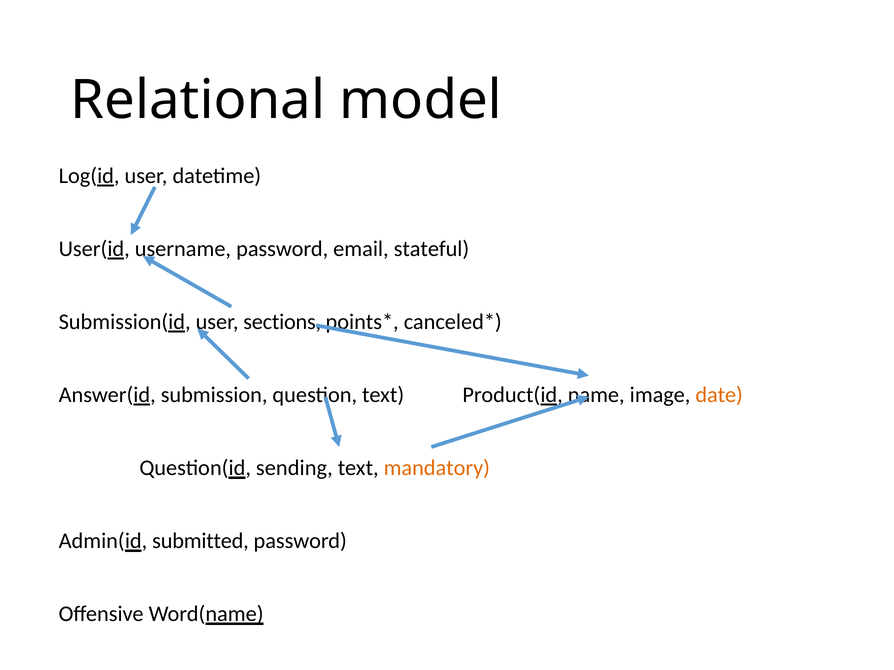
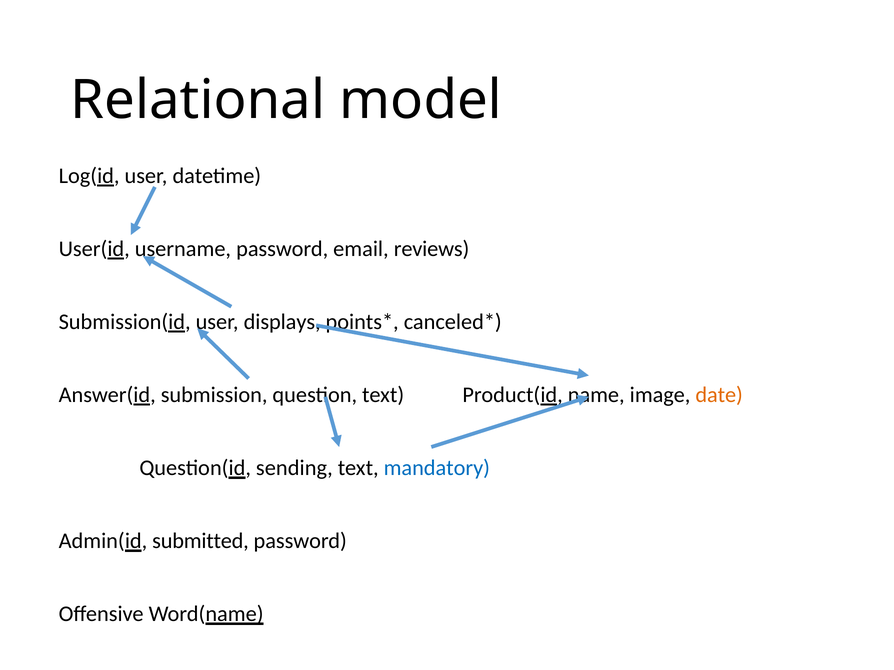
stateful: stateful -> reviews
sections: sections -> displays
mandatory colour: orange -> blue
